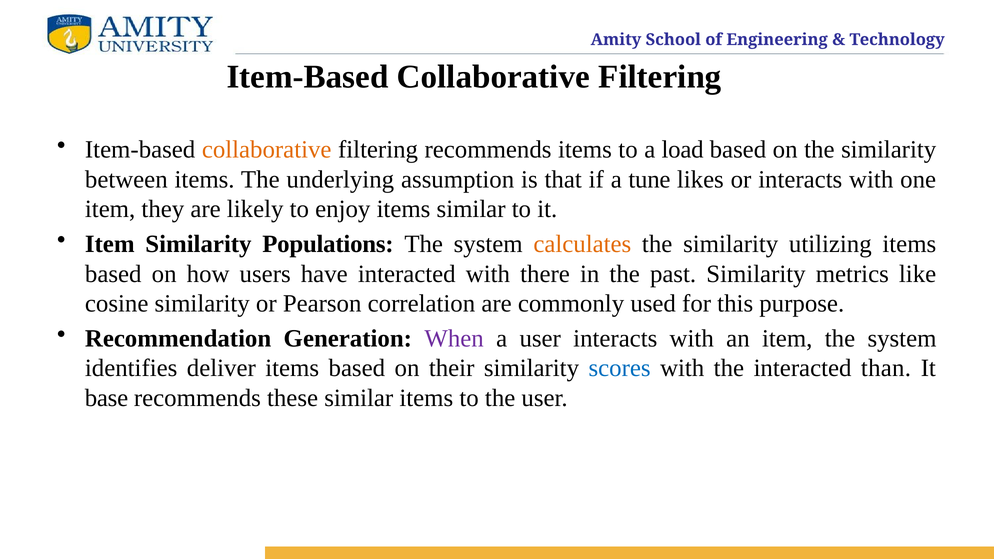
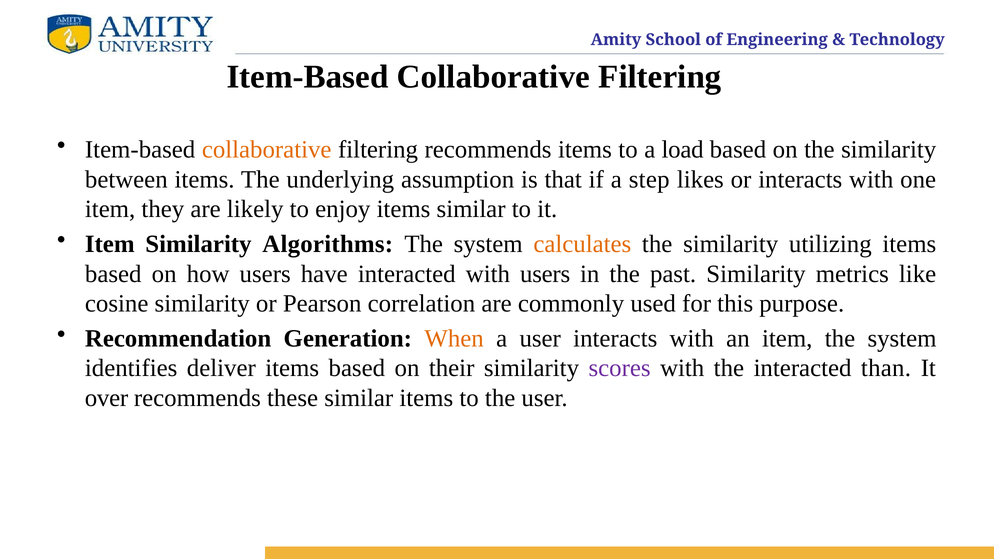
tune: tune -> step
Populations: Populations -> Algorithms
with there: there -> users
When colour: purple -> orange
scores colour: blue -> purple
base: base -> over
